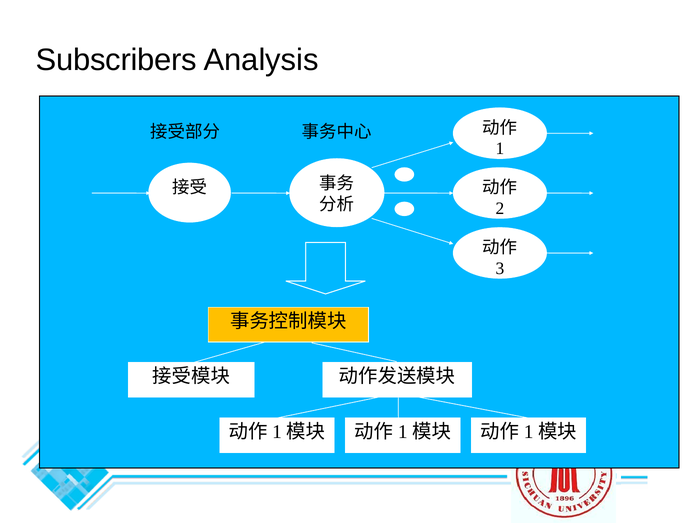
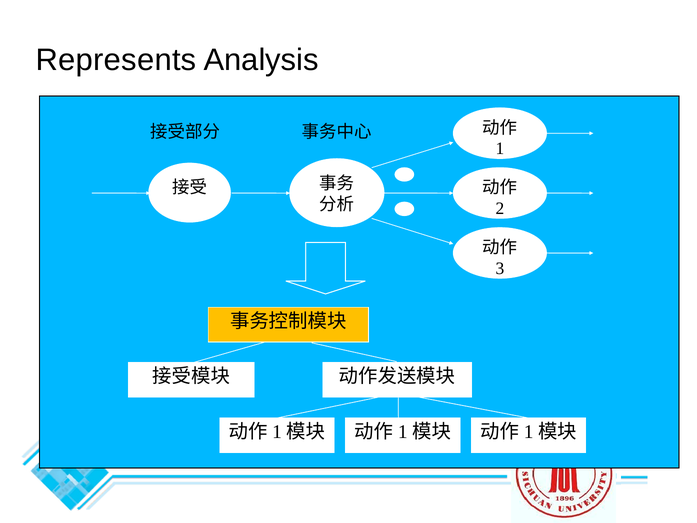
Subscribers: Subscribers -> Represents
